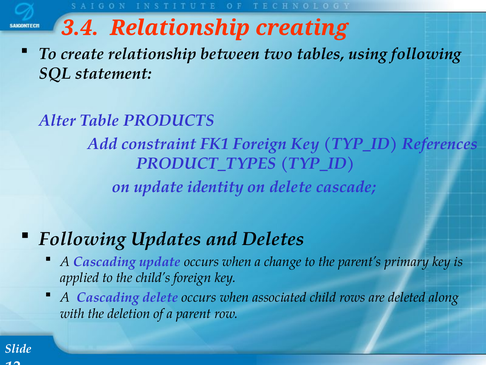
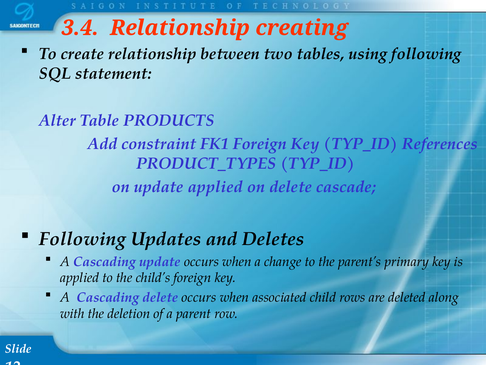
update identity: identity -> applied
